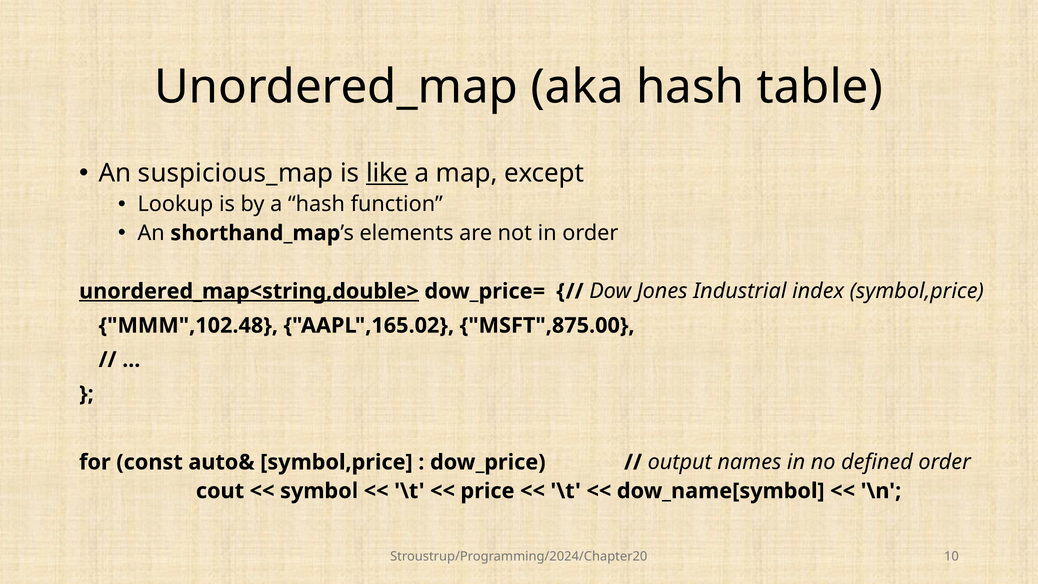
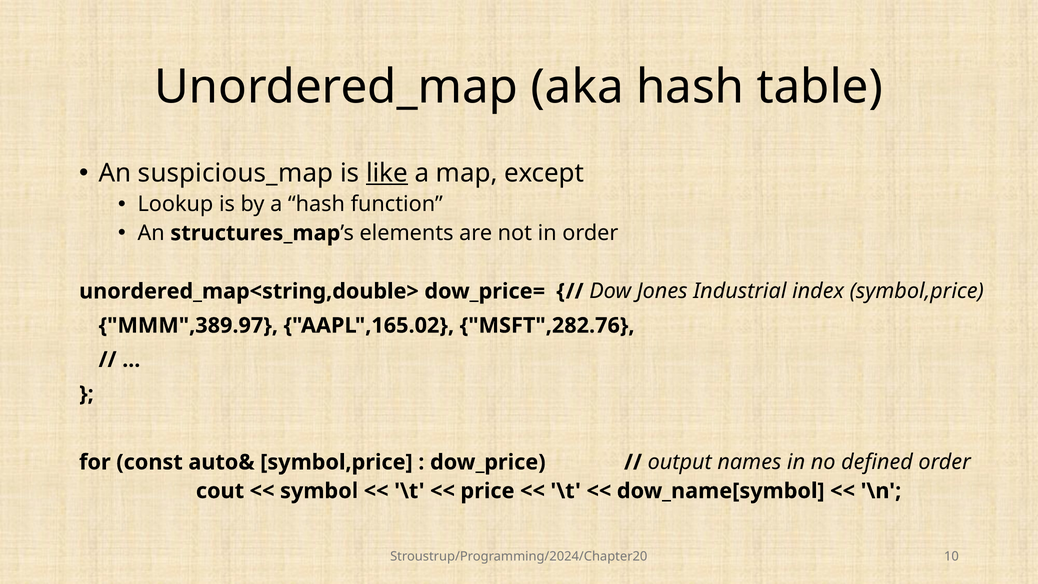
shorthand_map: shorthand_map -> structures_map
unordered_map<string,double> underline: present -> none
MMM",102.48: MMM",102.48 -> MMM",389.97
MSFT",875.00: MSFT",875.00 -> MSFT",282.76
